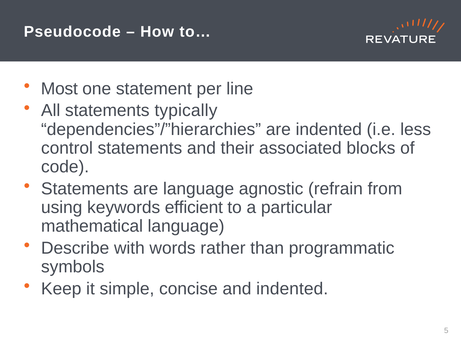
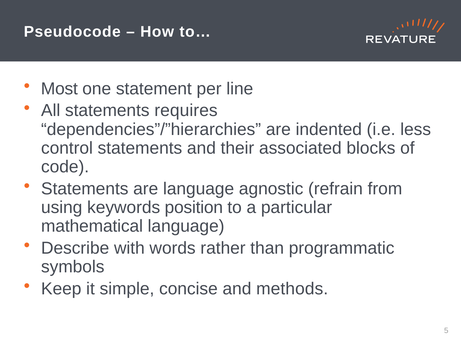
typically: typically -> requires
efficient: efficient -> position
and indented: indented -> methods
